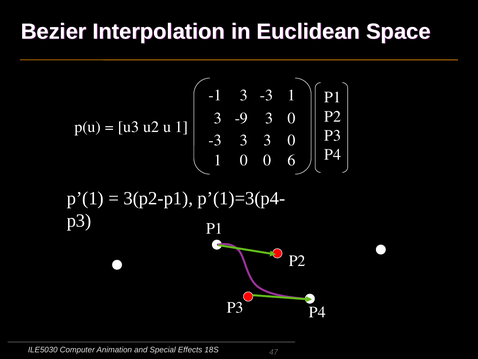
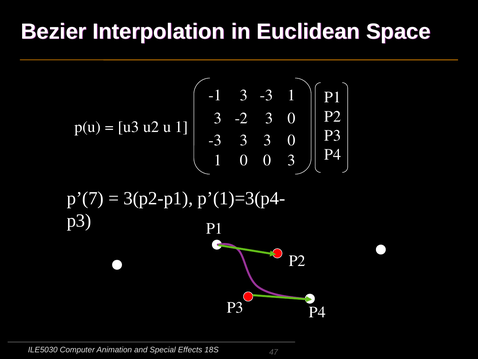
-9: -9 -> -2
0 6: 6 -> 3
p’(1: p’(1 -> p’(7
